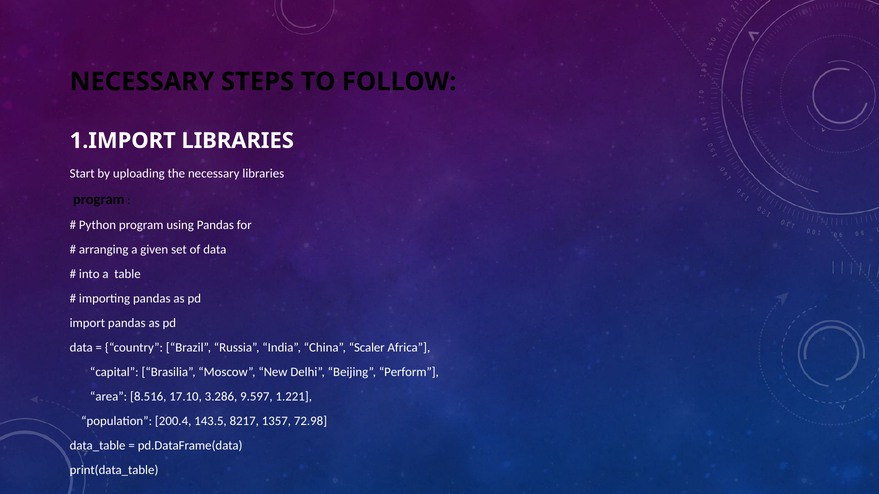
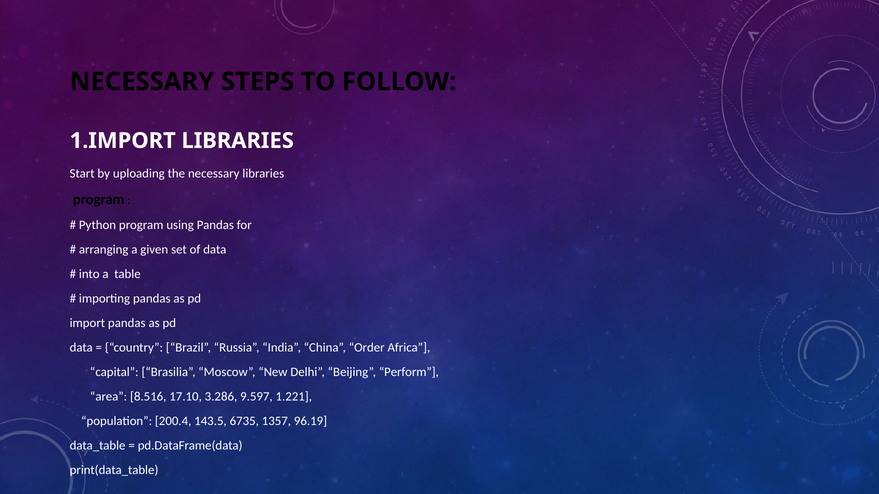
Scaler: Scaler -> Order
8217: 8217 -> 6735
72.98: 72.98 -> 96.19
